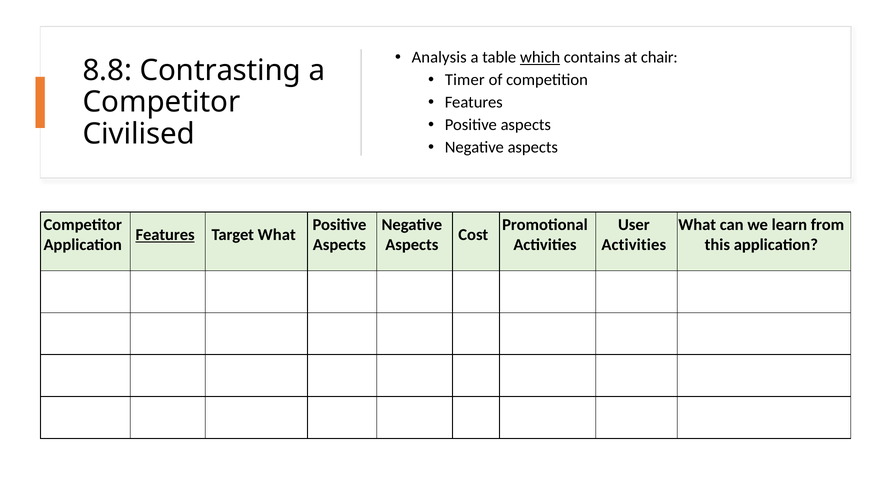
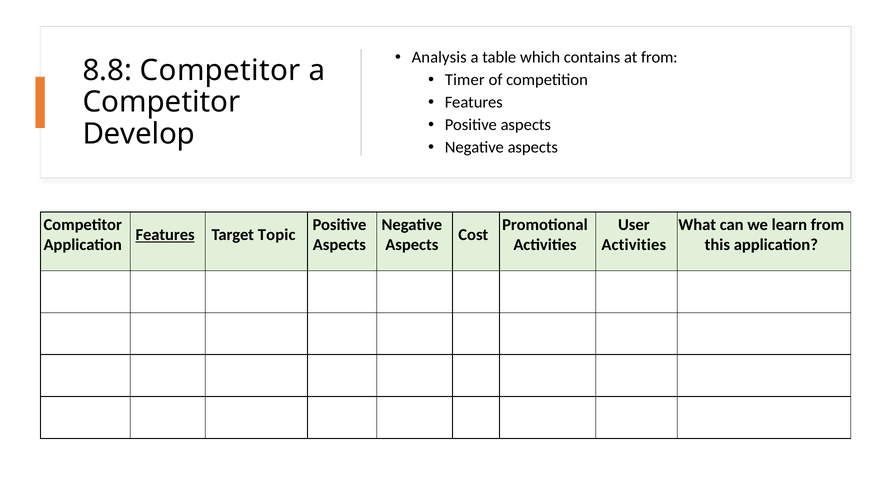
which underline: present -> none
at chair: chair -> from
8.8 Contrasting: Contrasting -> Competitor
Civilised: Civilised -> Develop
Target What: What -> Topic
